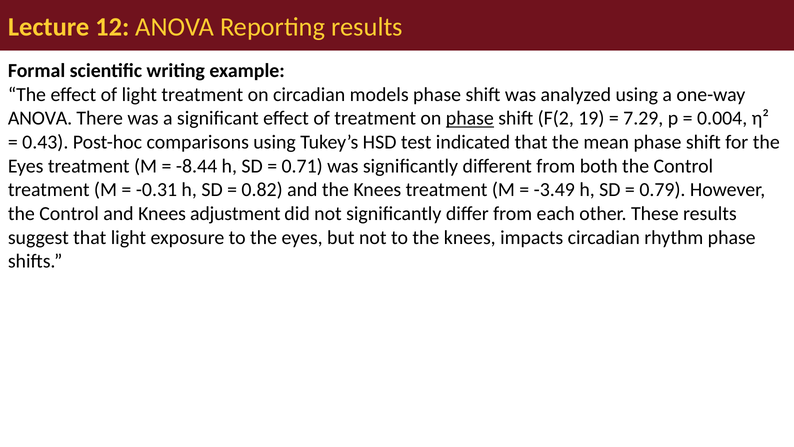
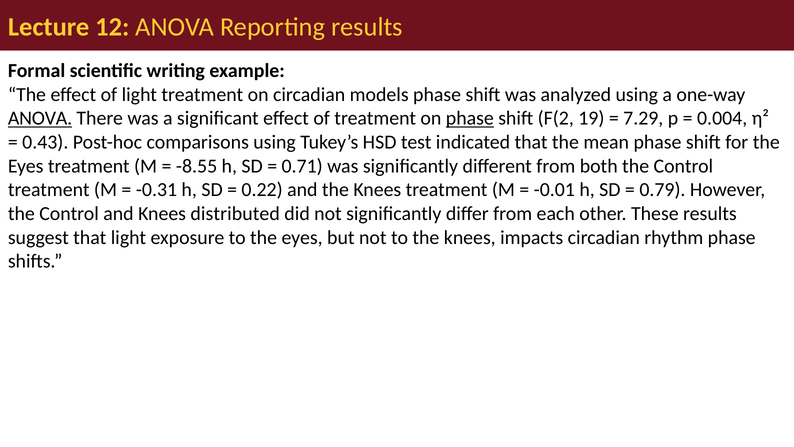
ANOVA at (40, 118) underline: none -> present
-8.44: -8.44 -> -8.55
0.82: 0.82 -> 0.22
-3.49: -3.49 -> -0.01
adjustment: adjustment -> distributed
